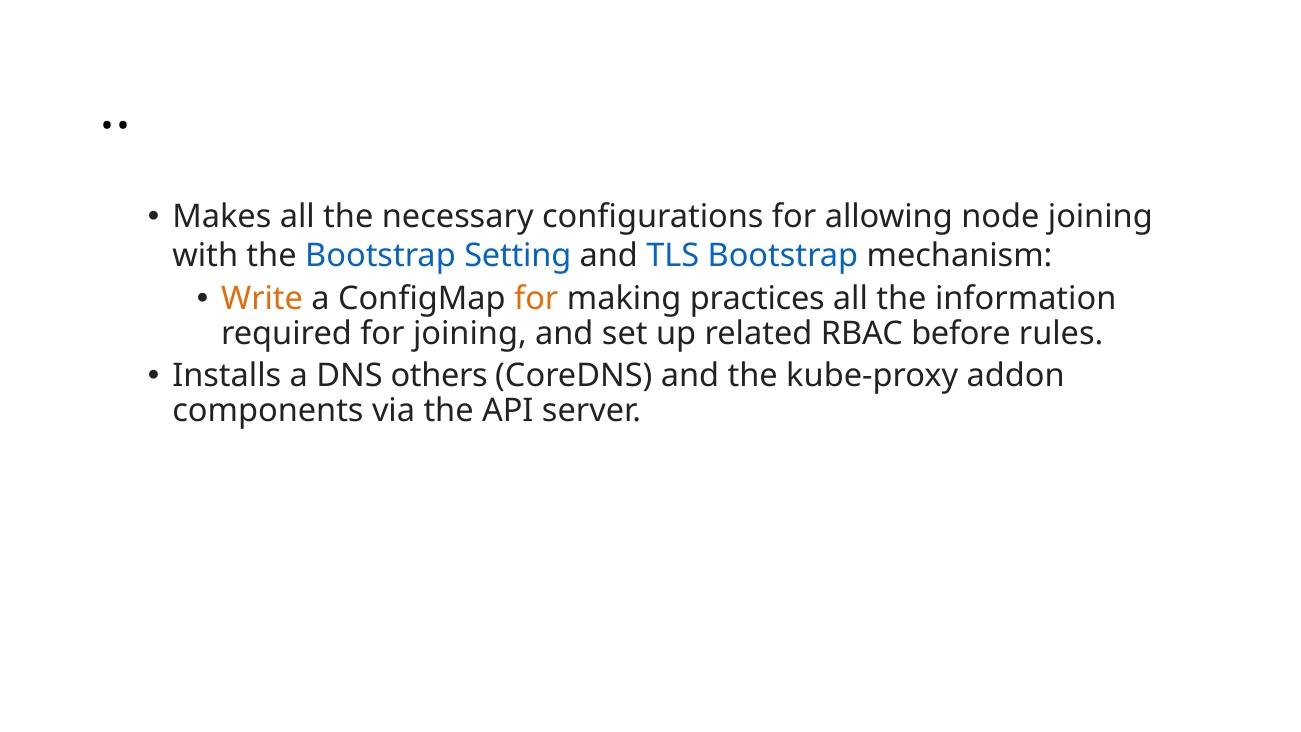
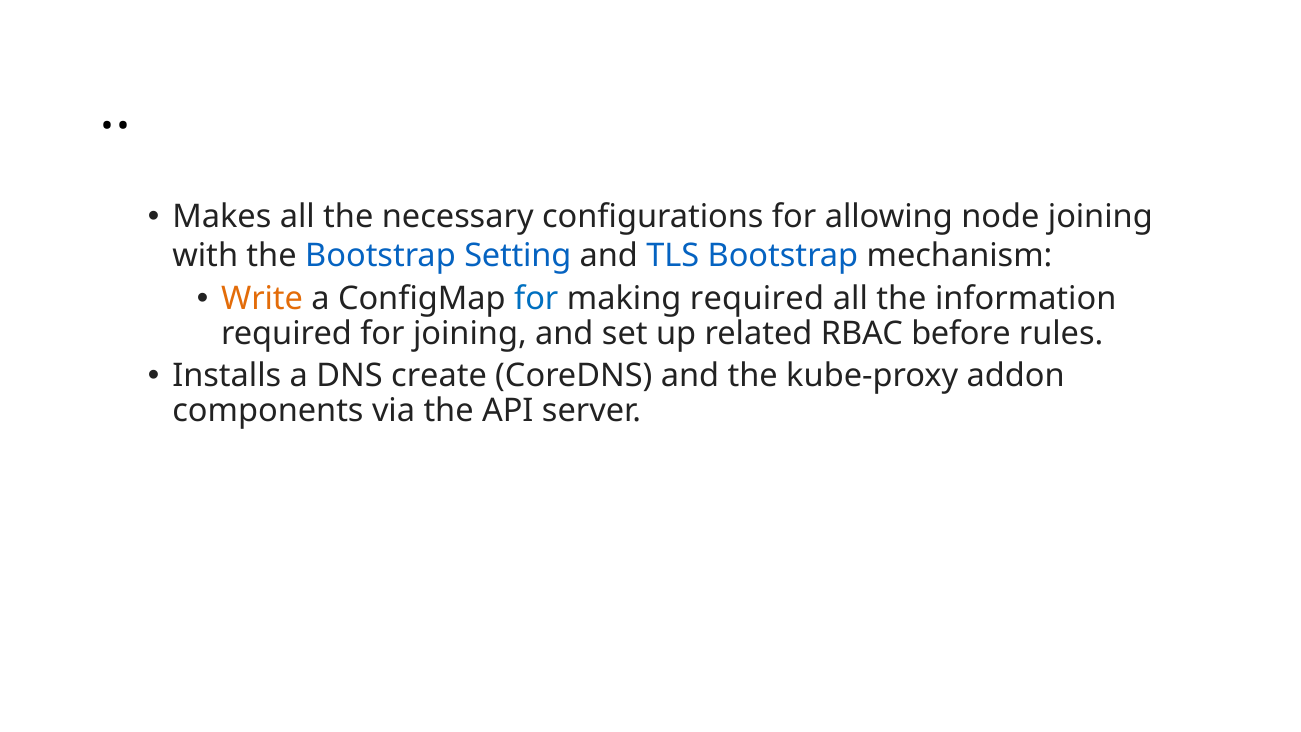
for at (536, 299) colour: orange -> blue
making practices: practices -> required
others: others -> create
